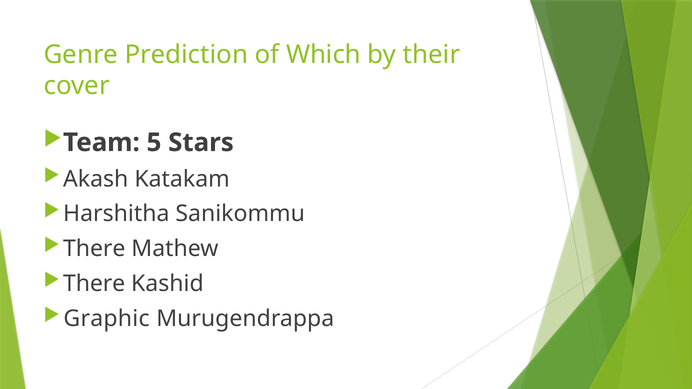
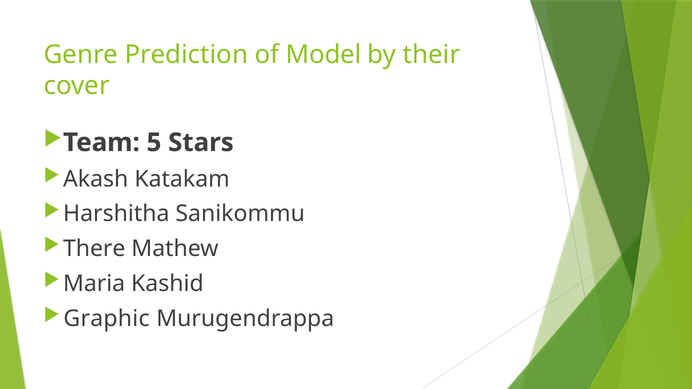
Which: Which -> Model
There at (94, 284): There -> Maria
